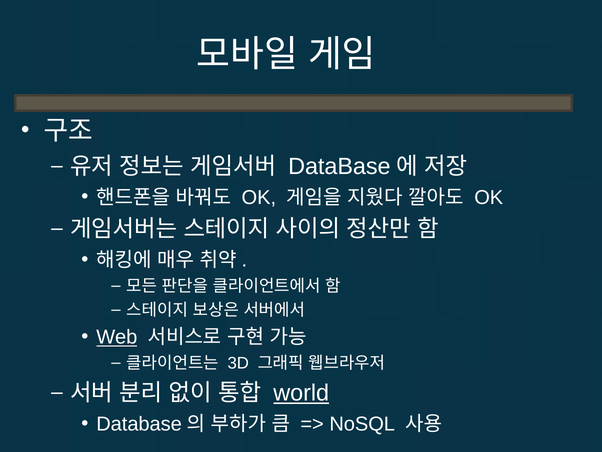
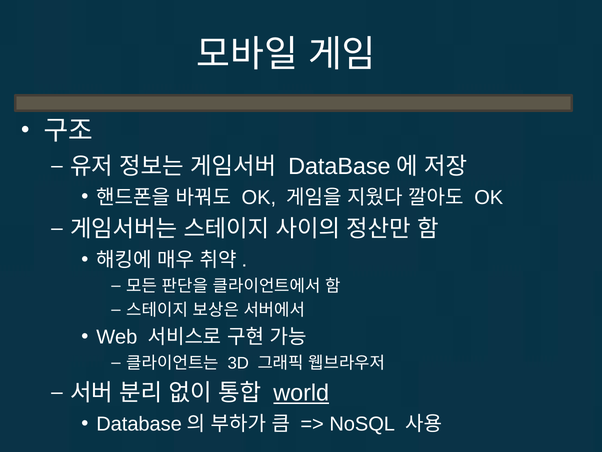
Web underline: present -> none
